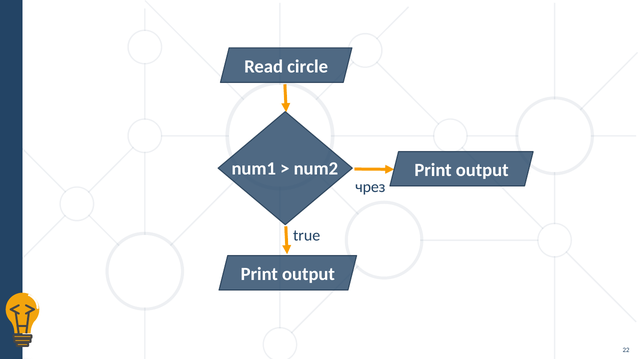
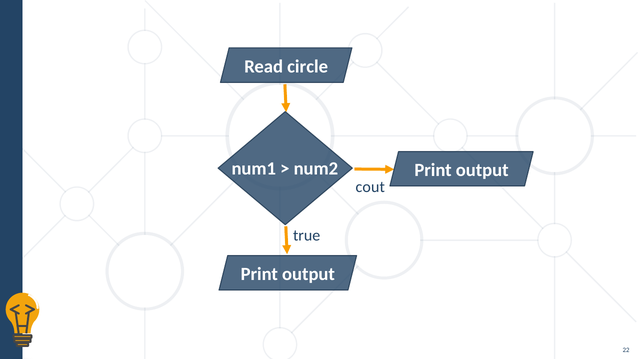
чрез: чрез -> cout
